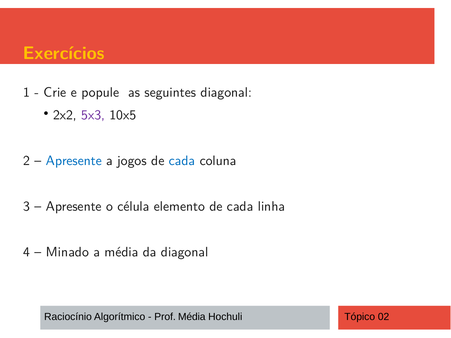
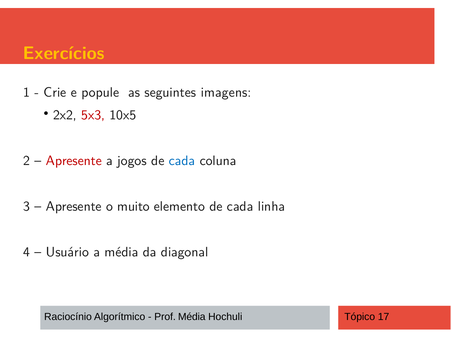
seguintes diagonal: diagonal -> imagens
5x3 colour: purple -> red
Apresente at (74, 161) colour: blue -> red
célula: célula -> muito
Minado: Minado -> Usuário
02: 02 -> 17
